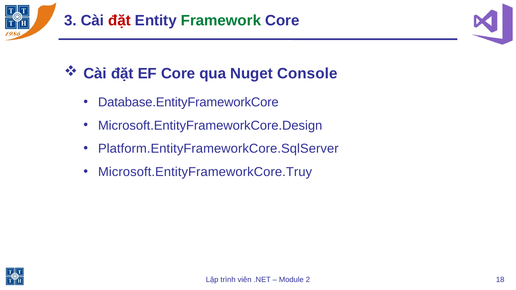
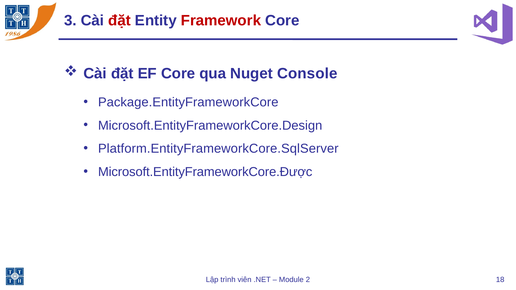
Framework colour: green -> red
Database.EntityFrameworkCore: Database.EntityFrameworkCore -> Package.EntityFrameworkCore
Microsoft.EntityFrameworkCore.Truy: Microsoft.EntityFrameworkCore.Truy -> Microsoft.EntityFrameworkCore.Được
